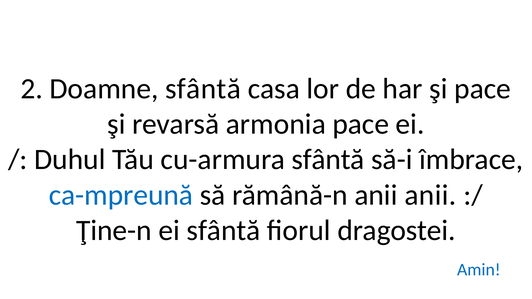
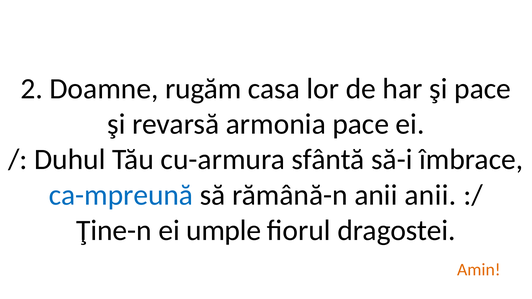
Doamne sfântă: sfântă -> rugăm
ei sfântă: sfântă -> umple
Amin colour: blue -> orange
